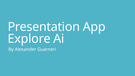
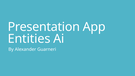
Explore: Explore -> Entities
